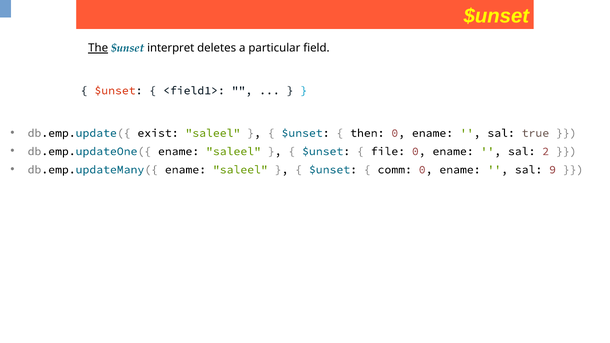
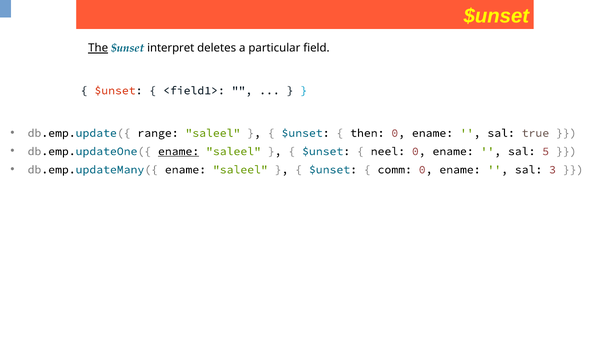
exist: exist -> range
ename at (179, 151) underline: none -> present
file: file -> neel
2: 2 -> 5
9: 9 -> 3
